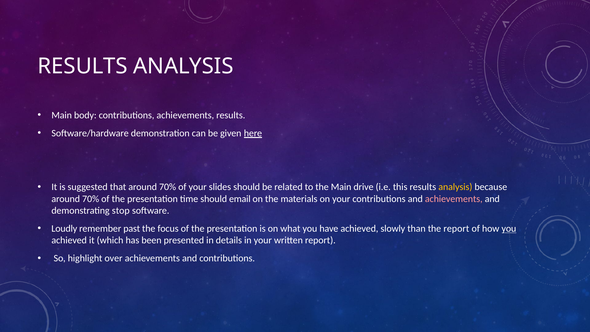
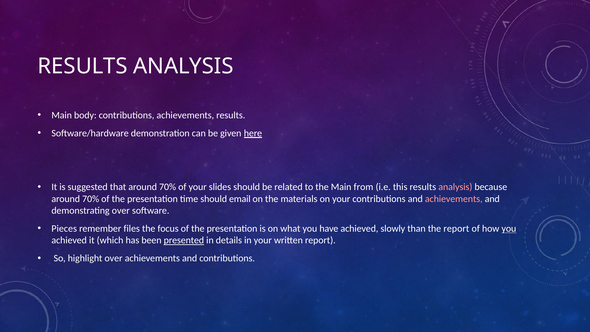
drive: drive -> from
analysis at (455, 187) colour: yellow -> pink
demonstrating stop: stop -> over
Loudly: Loudly -> Pieces
past: past -> files
presented underline: none -> present
